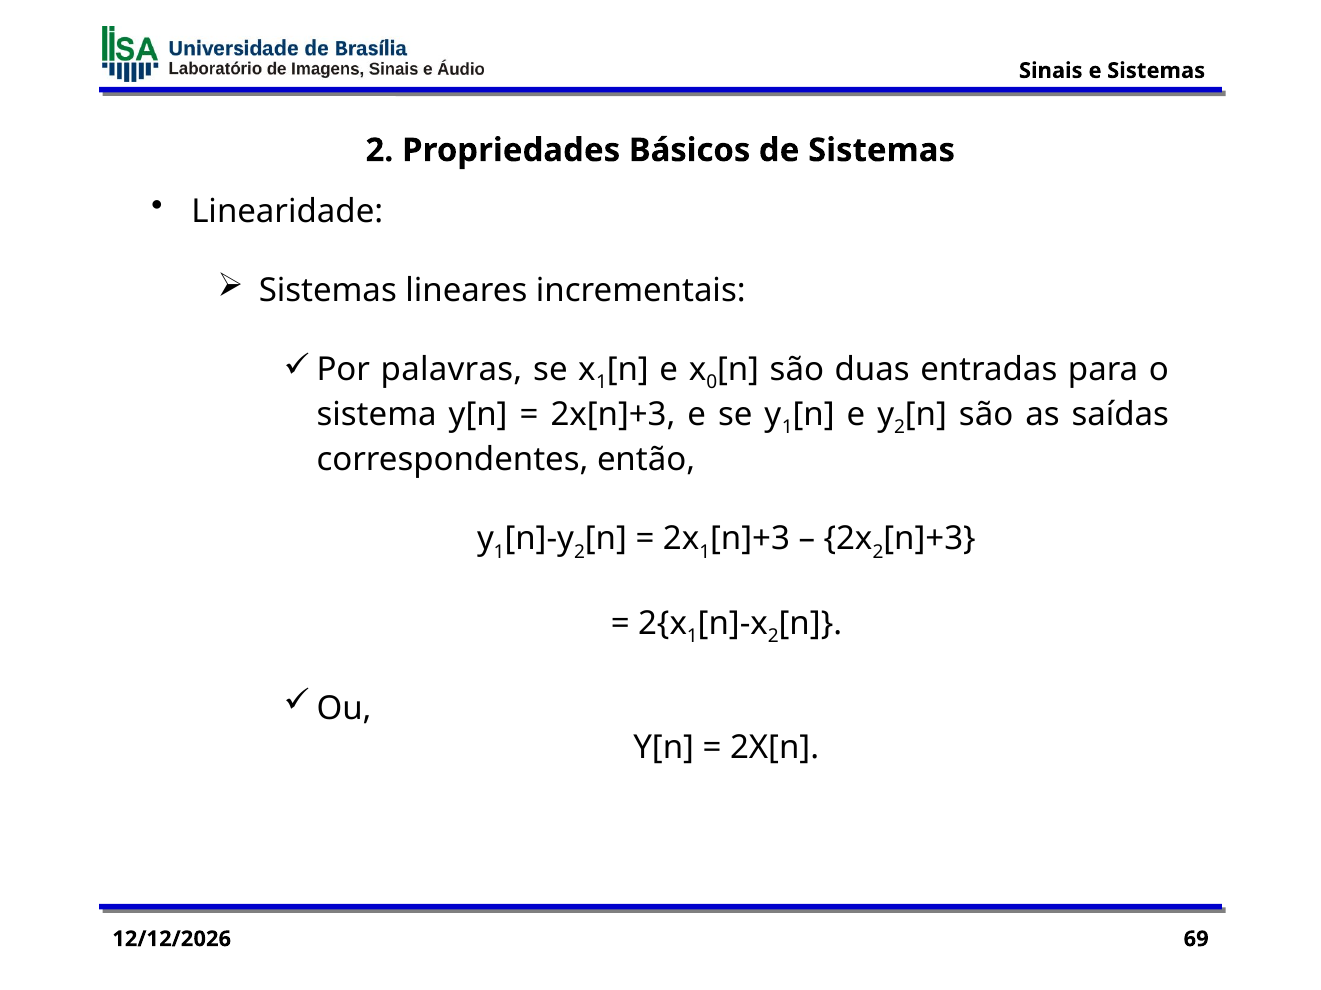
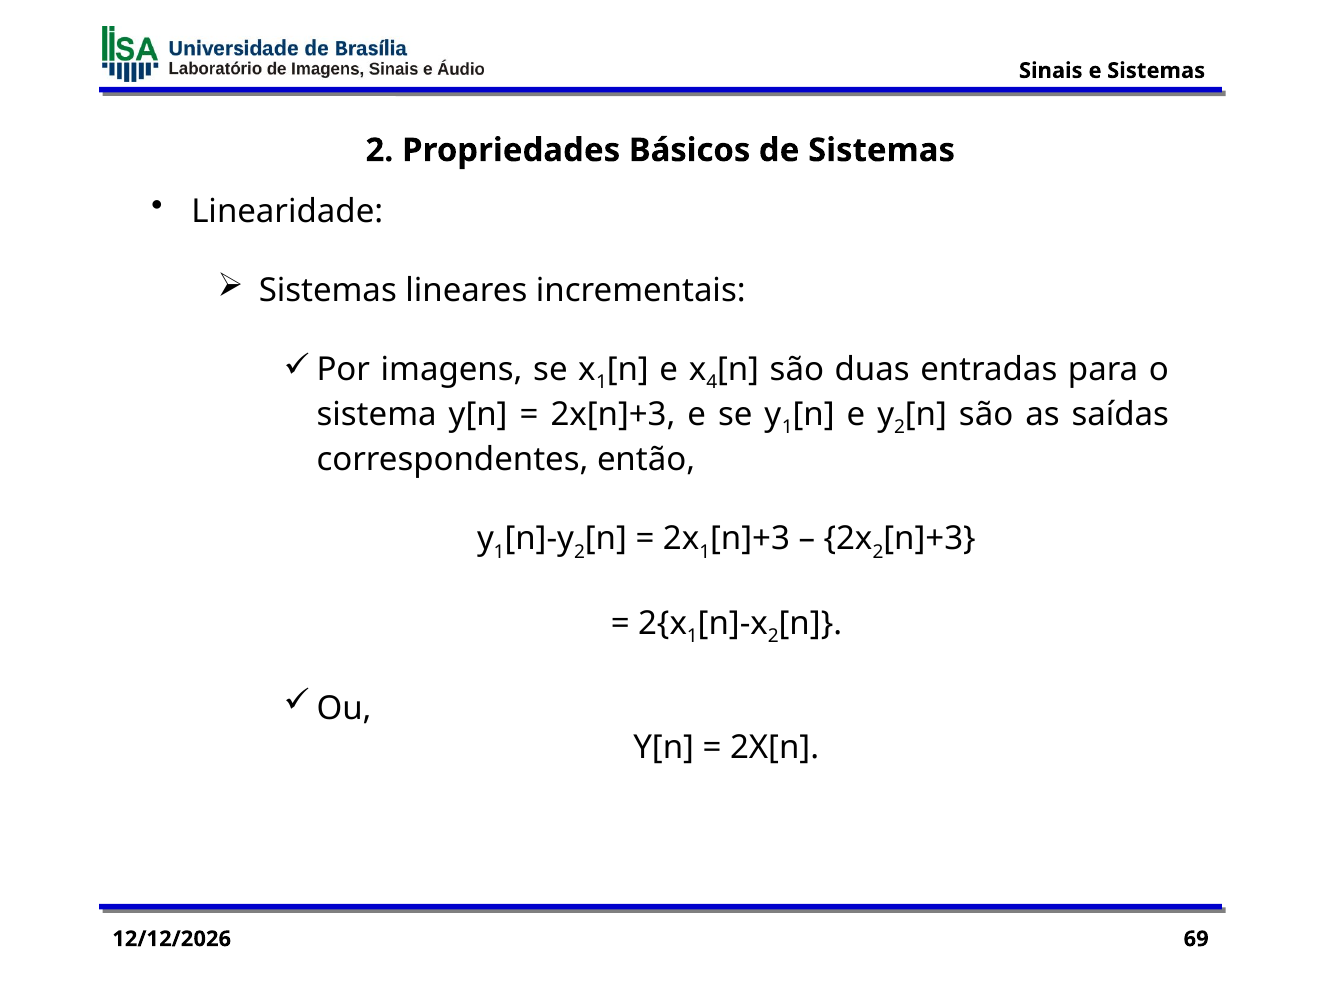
palavras: palavras -> imagens
0: 0 -> 4
